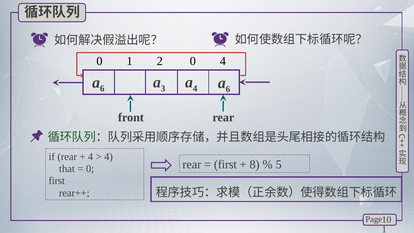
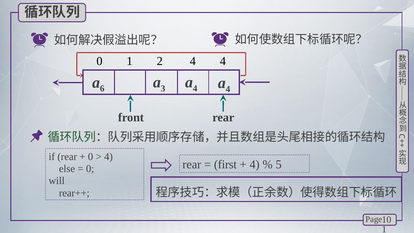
2 0: 0 -> 4
6 at (228, 89): 6 -> 4
4 at (91, 157): 4 -> 0
8 at (255, 165): 8 -> 4
that: that -> else
first at (57, 181): first -> will
